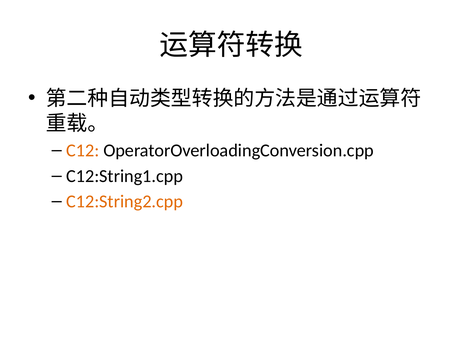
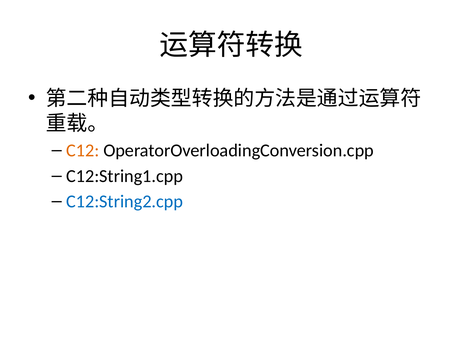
C12:String2.cpp colour: orange -> blue
